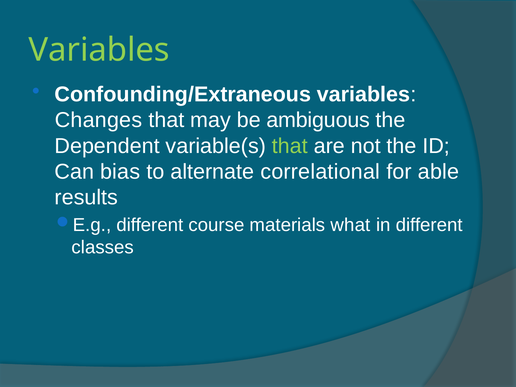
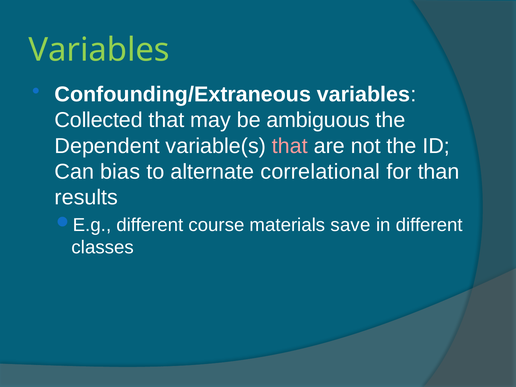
Changes: Changes -> Collected
that at (290, 146) colour: light green -> pink
able: able -> than
what: what -> save
